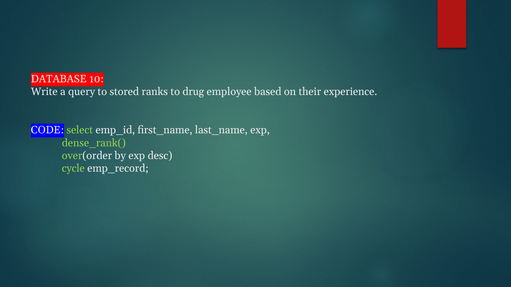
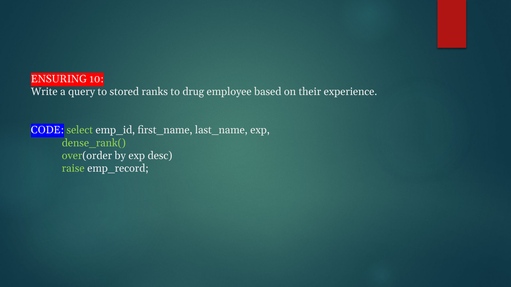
DATABASE: DATABASE -> ENSURING
cycle: cycle -> raise
